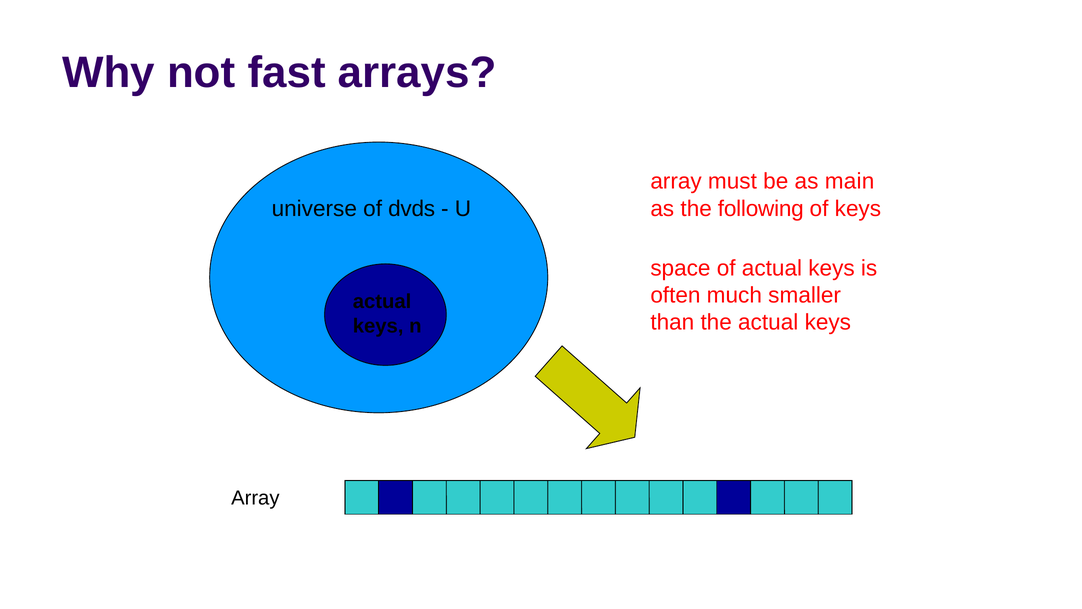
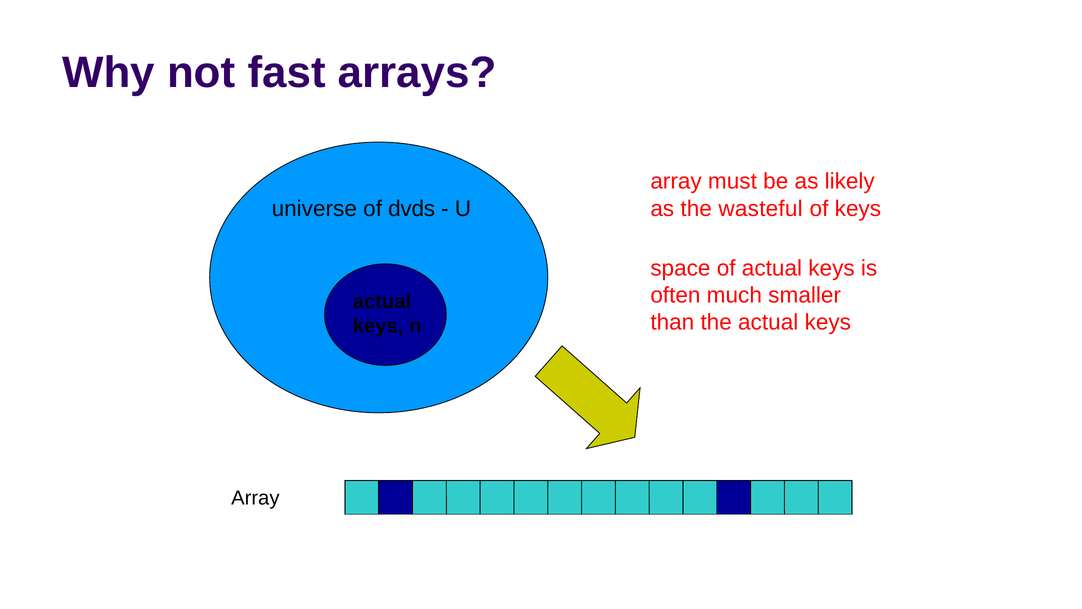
main: main -> likely
following: following -> wasteful
